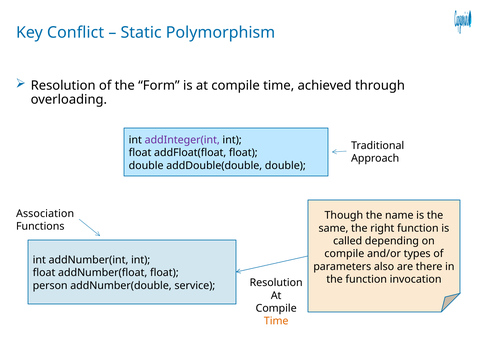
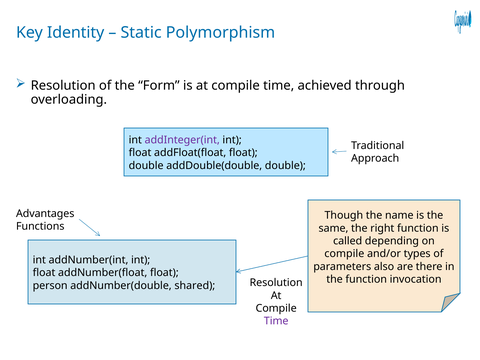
Conflict: Conflict -> Identity
Association: Association -> Advantages
service: service -> shared
Time at (276, 321) colour: orange -> purple
